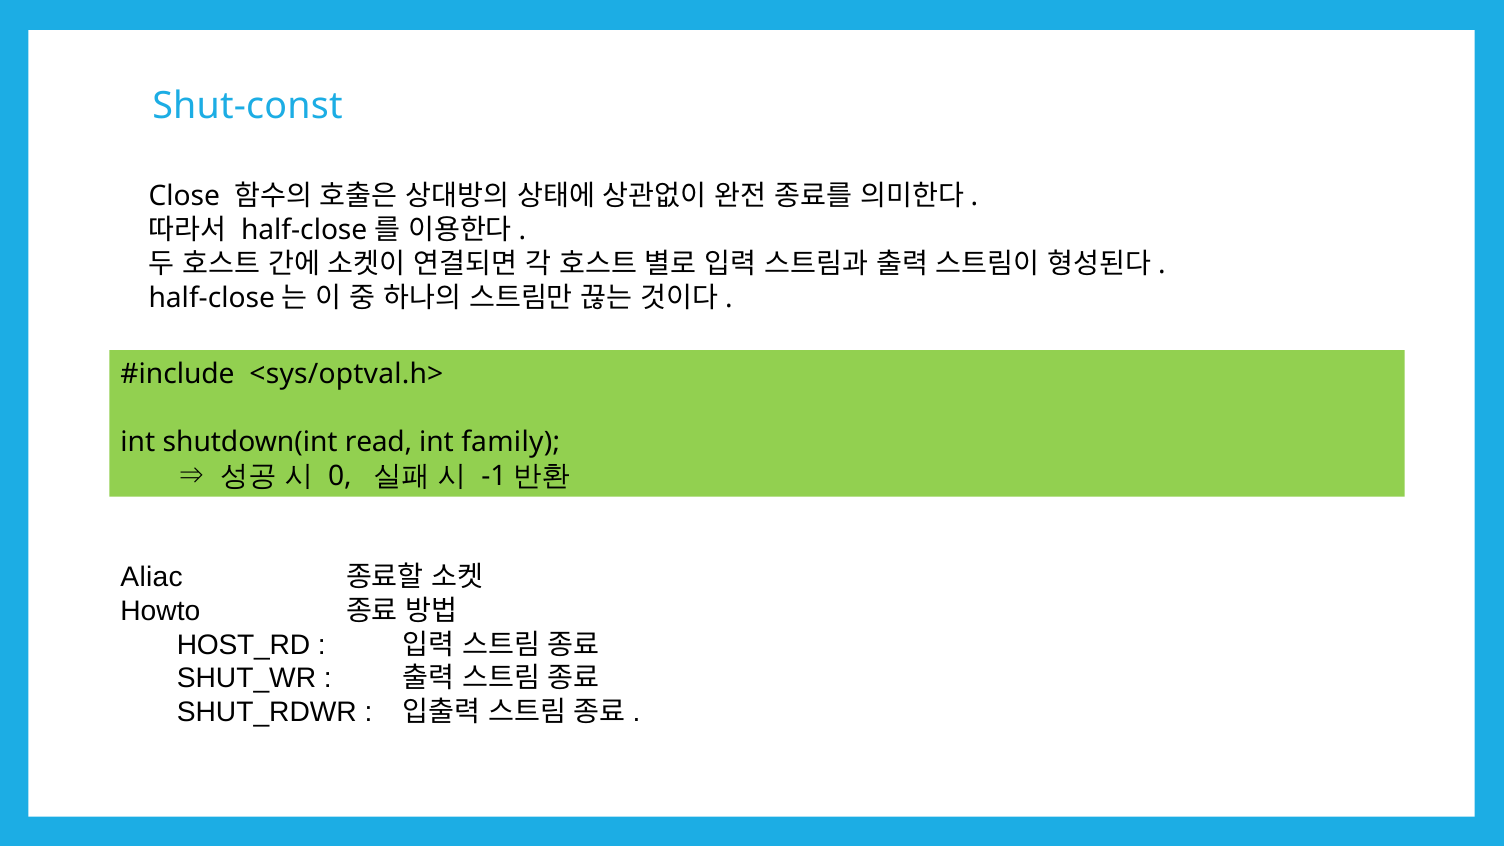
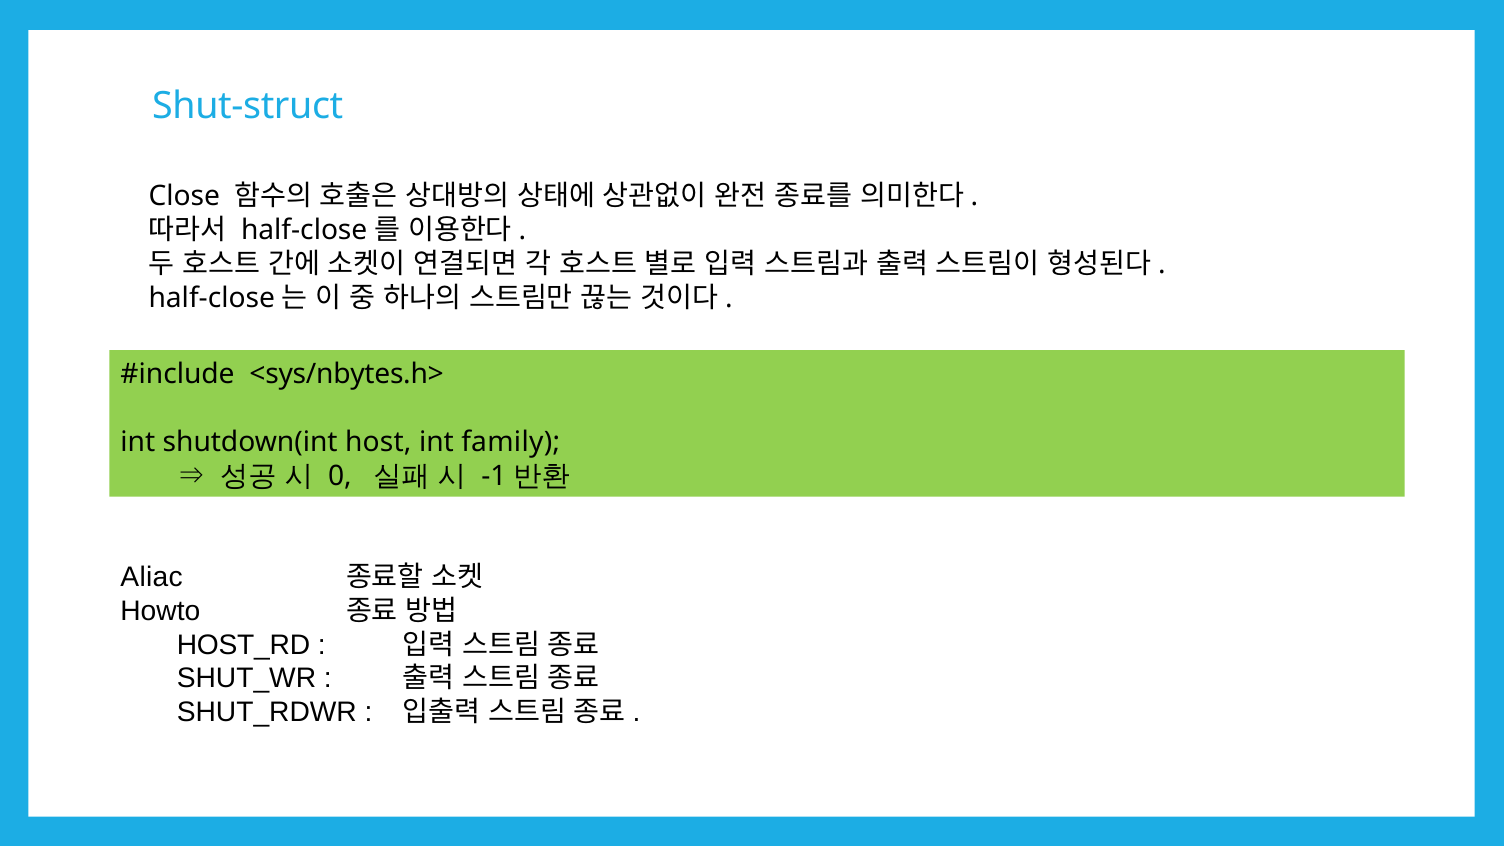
Shut-const: Shut-const -> Shut-struct
<sys/optval.h>: <sys/optval.h> -> <sys/nbytes.h>
read: read -> host
